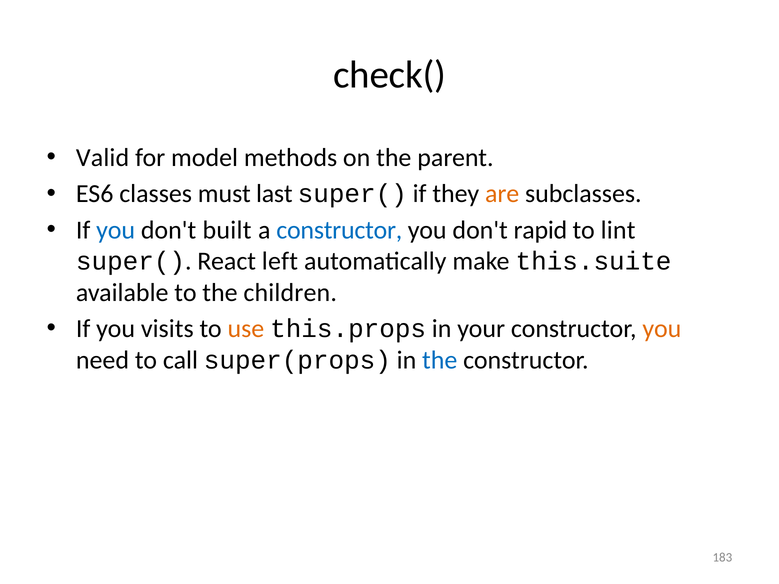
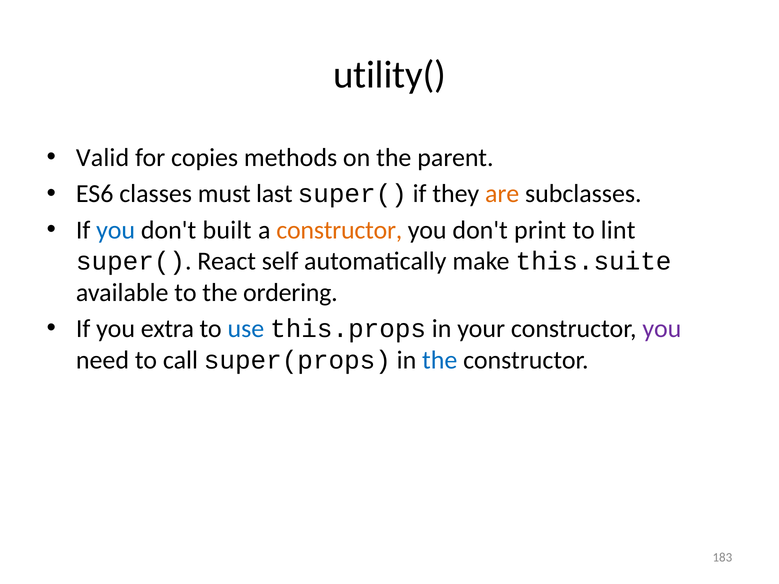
check(: check( -> utility(
model: model -> copies
constructor at (339, 230) colour: blue -> orange
rapid: rapid -> print
left: left -> self
children: children -> ordering
visits: visits -> extra
use colour: orange -> blue
you at (662, 329) colour: orange -> purple
